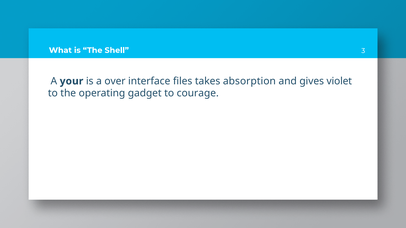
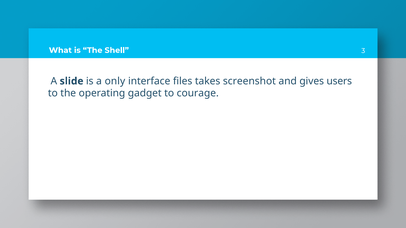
your: your -> slide
over: over -> only
absorption: absorption -> screenshot
violet: violet -> users
